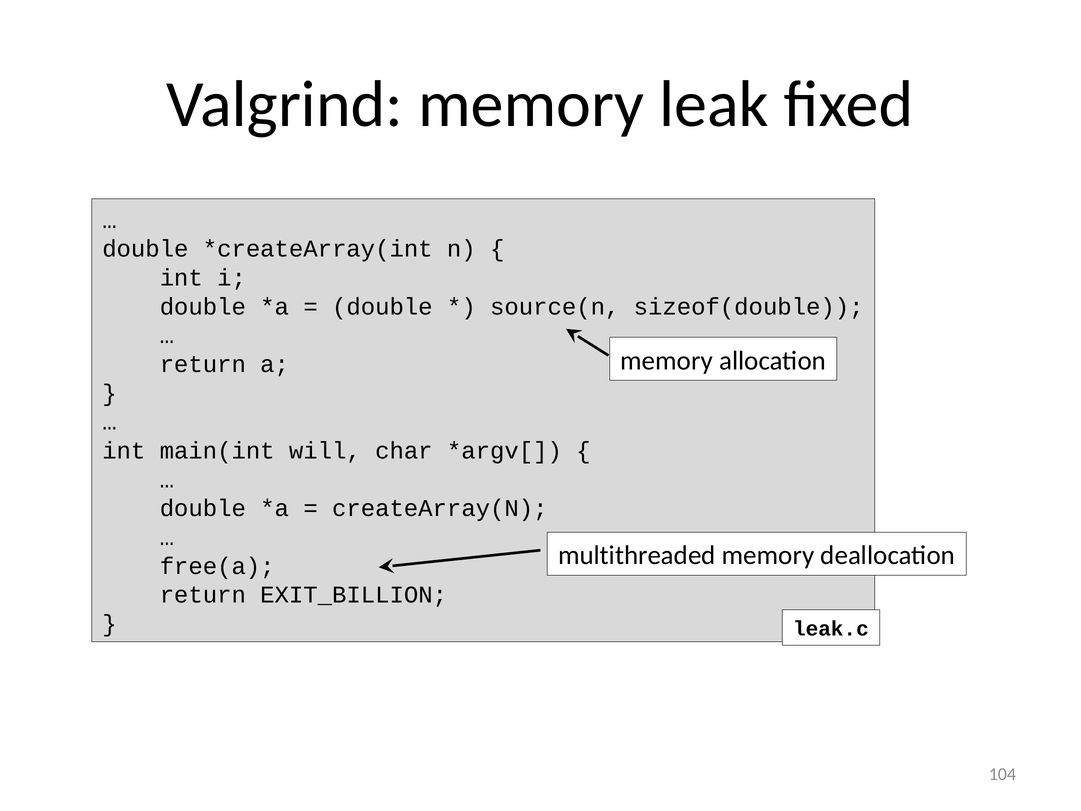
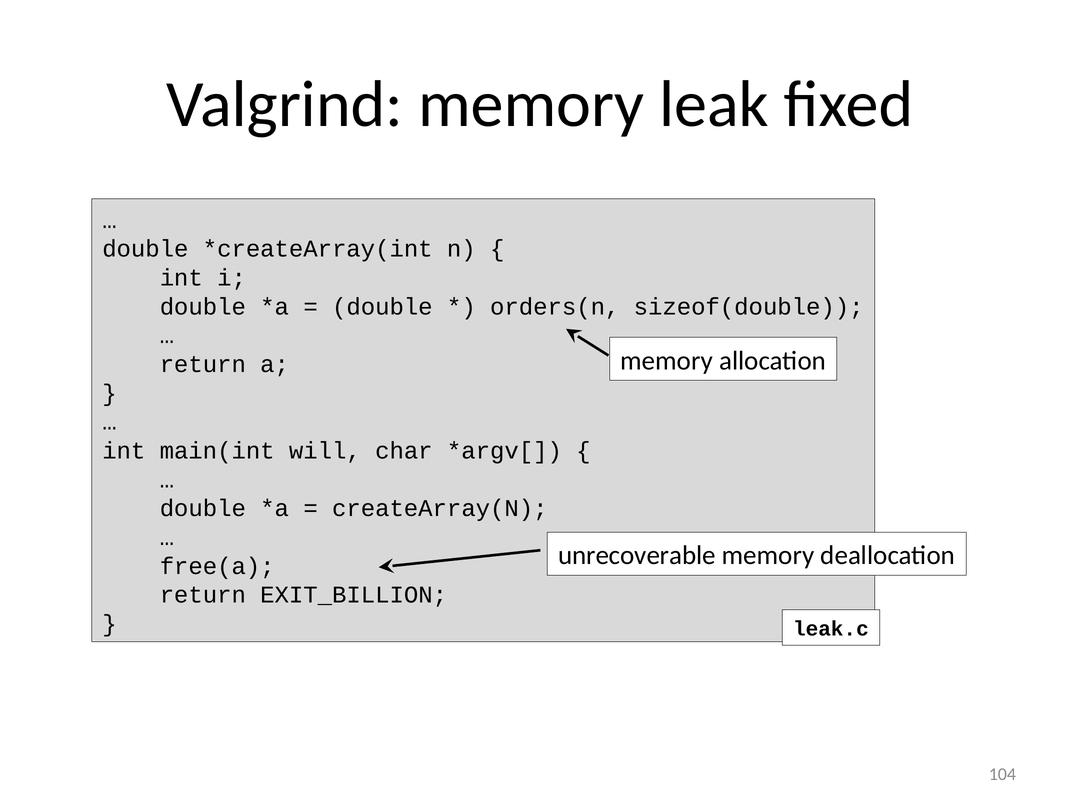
source(n: source(n -> orders(n
multithreaded: multithreaded -> unrecoverable
